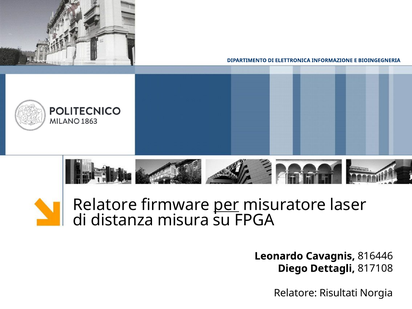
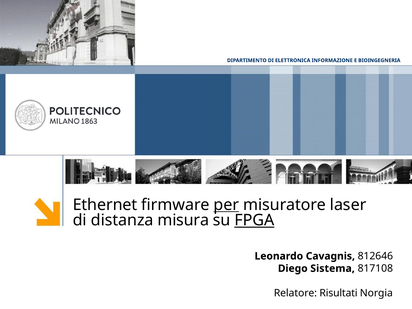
Relatore at (105, 205): Relatore -> Ethernet
FPGA underline: none -> present
816446: 816446 -> 812646
Dettagli: Dettagli -> Sistema
